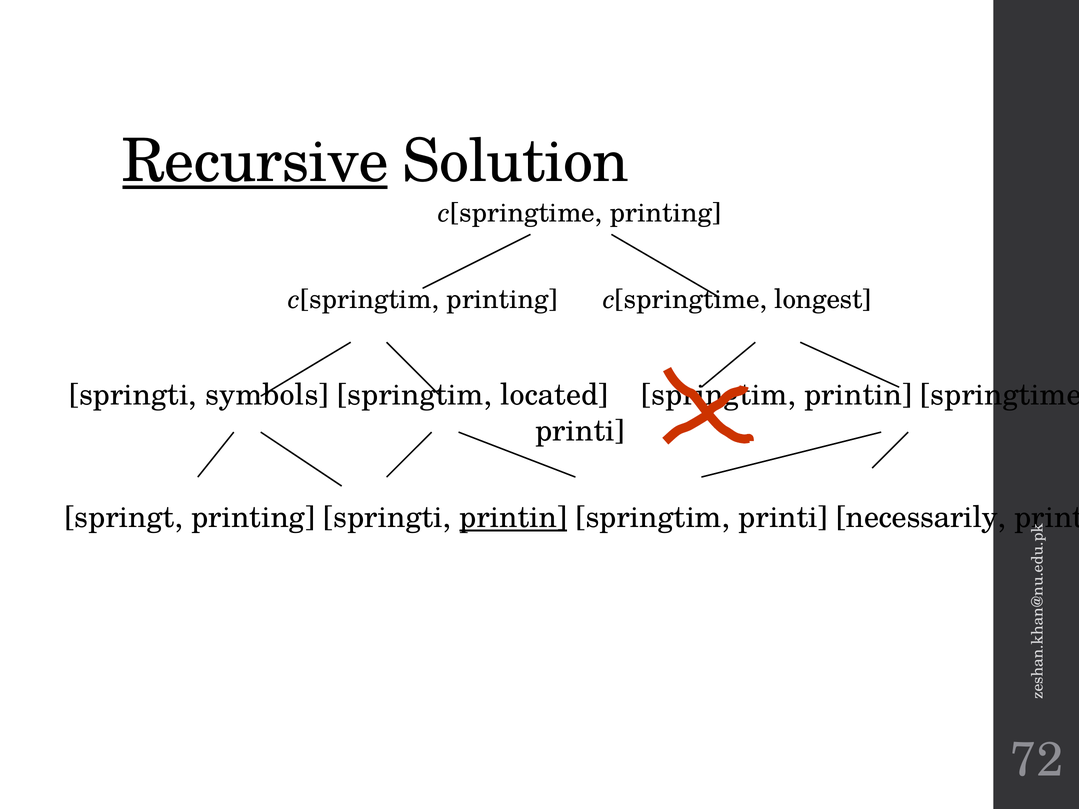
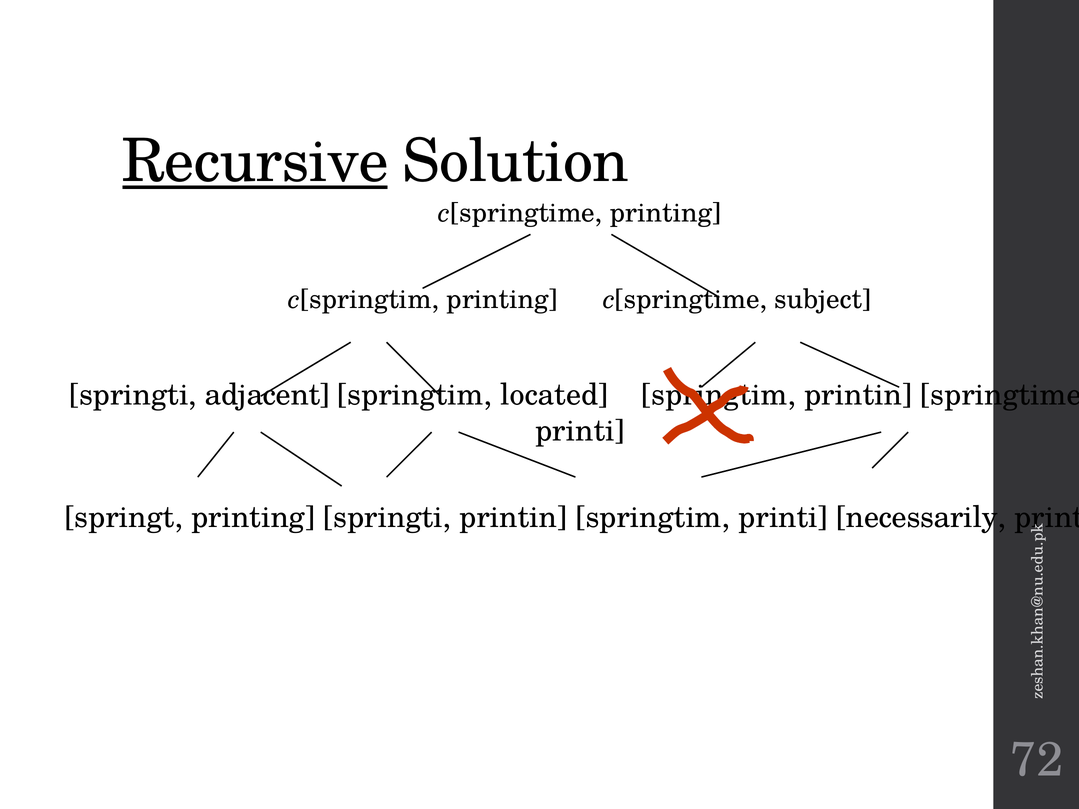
longest: longest -> subject
symbols: symbols -> adjacent
printin at (513, 518) underline: present -> none
